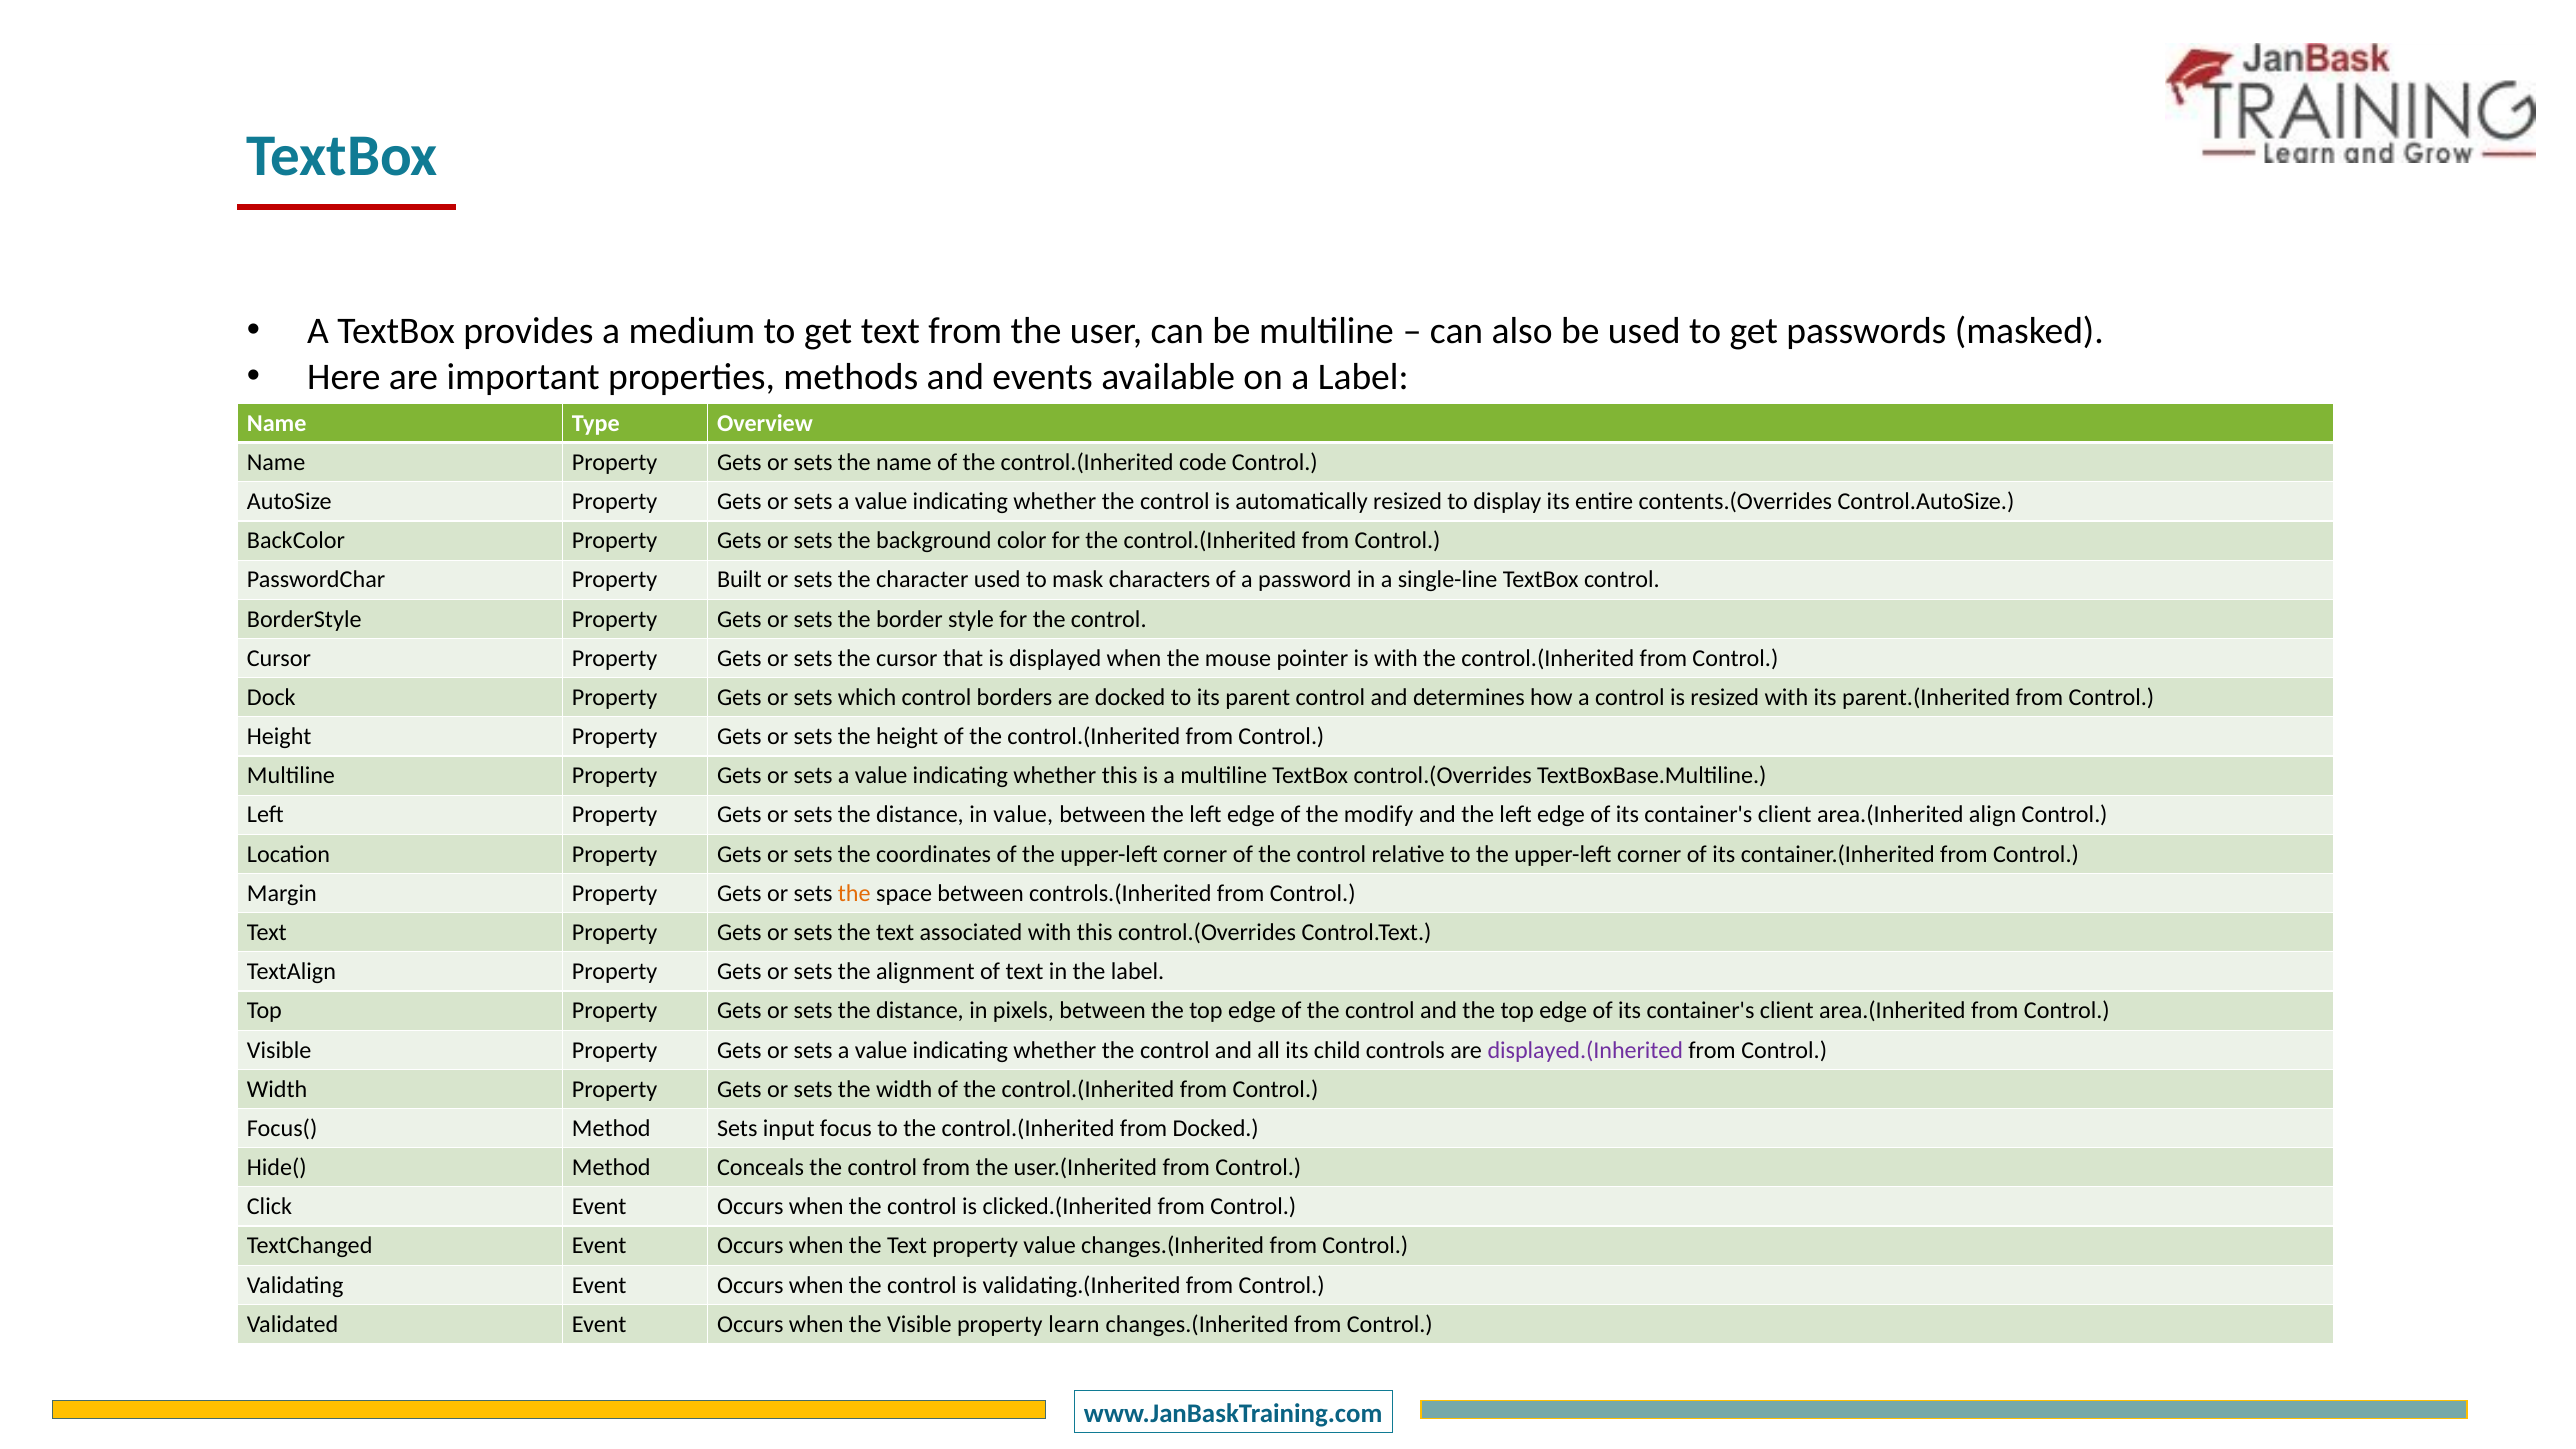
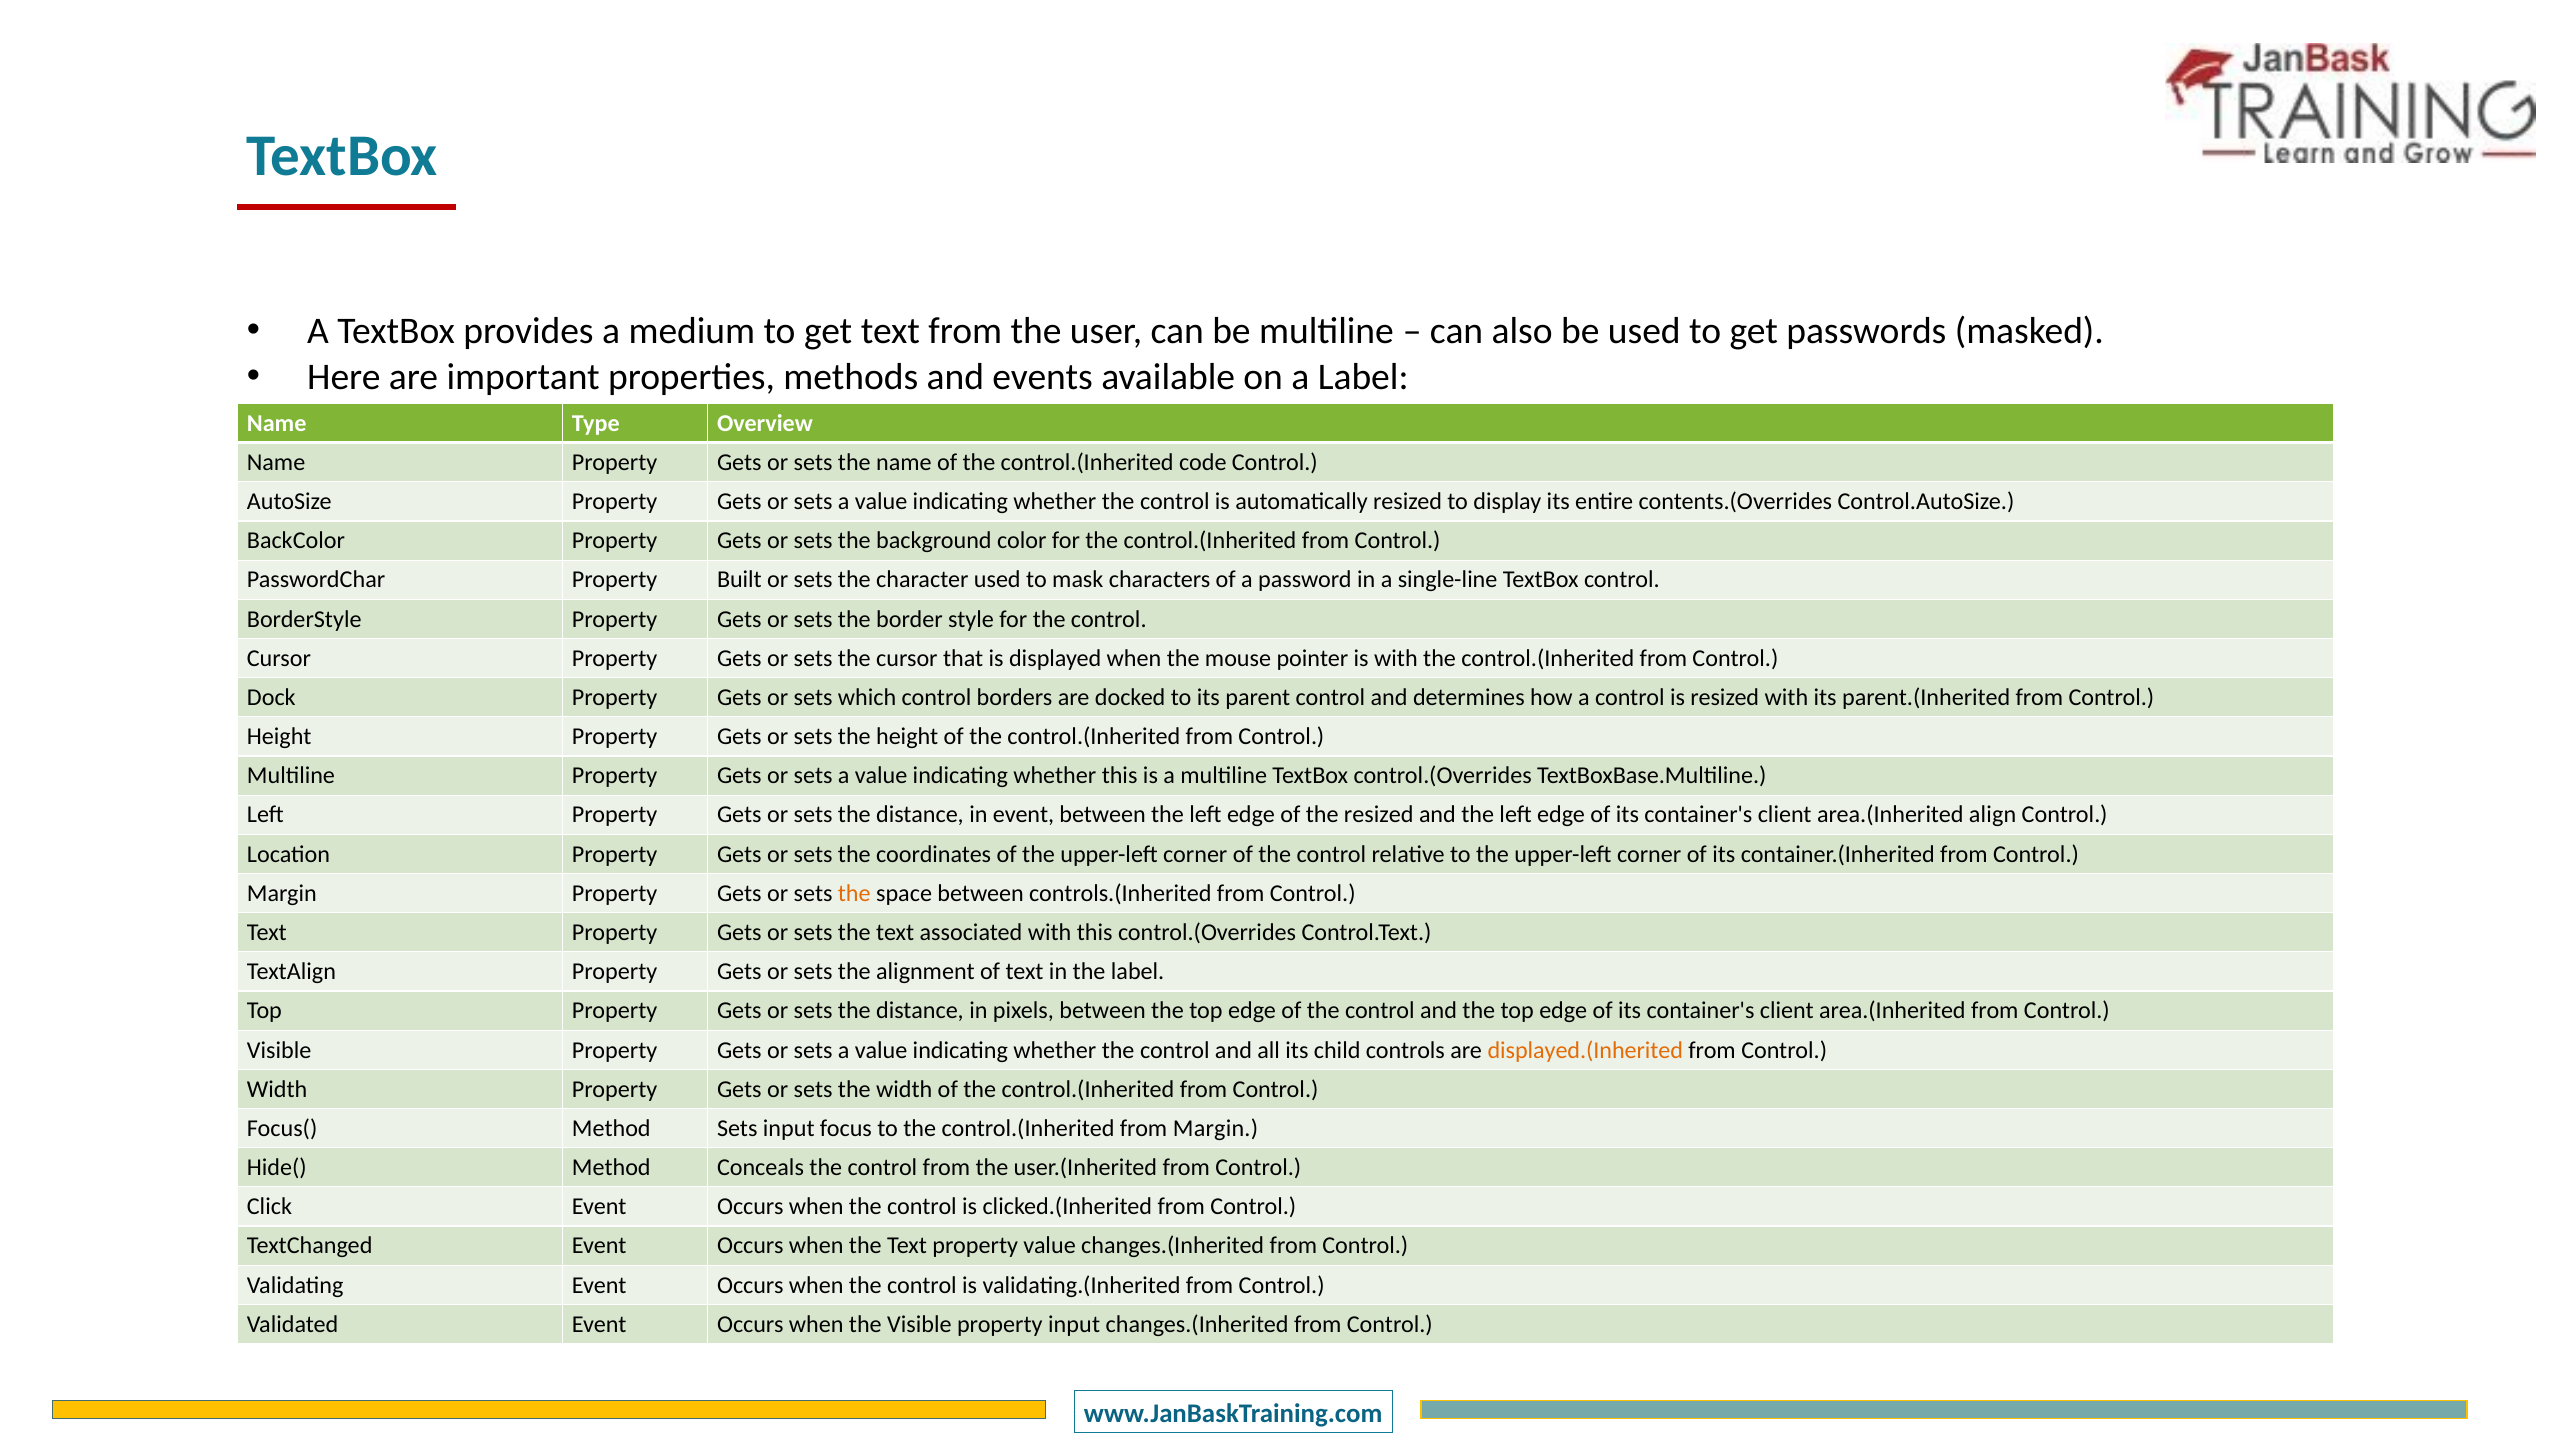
in value: value -> event
the modify: modify -> resized
displayed.(Inherited colour: purple -> orange
from Docked: Docked -> Margin
property learn: learn -> input
